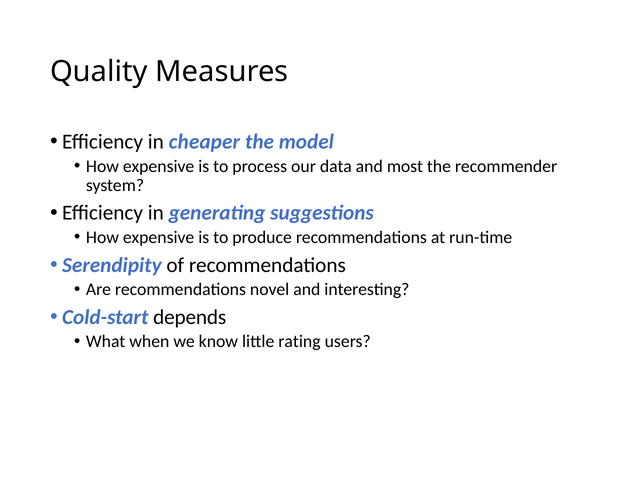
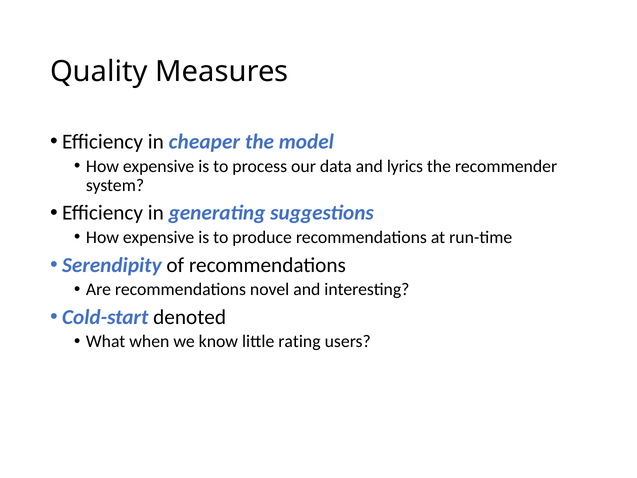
most: most -> lyrics
depends: depends -> denoted
